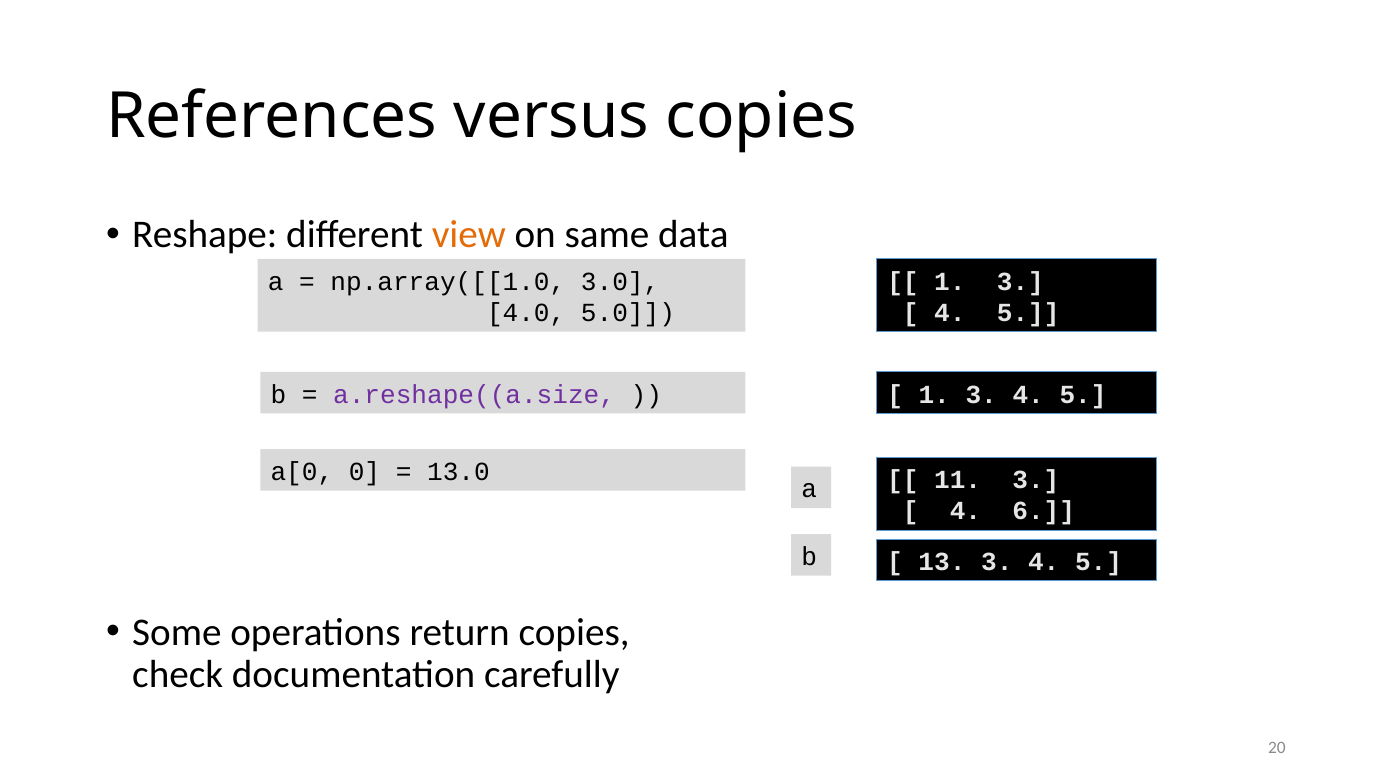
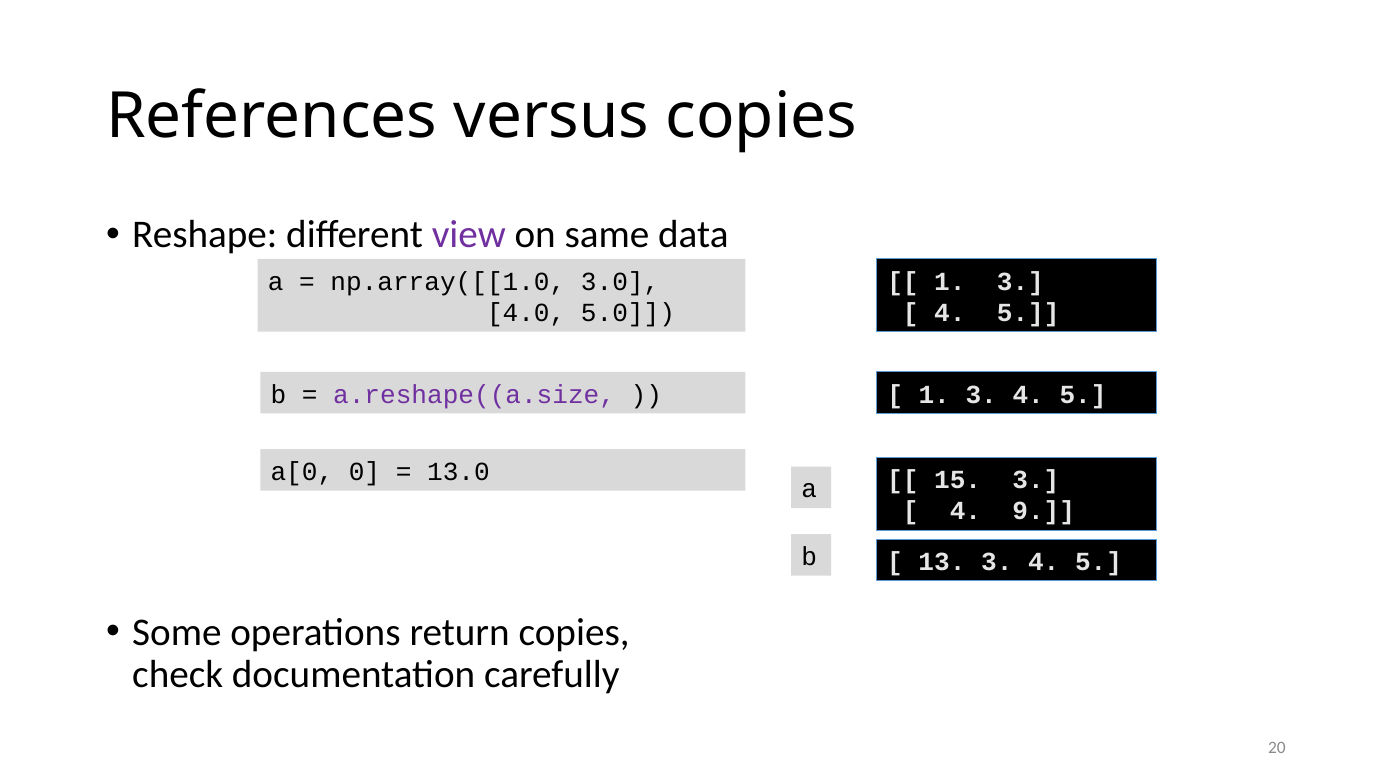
view colour: orange -> purple
11: 11 -> 15
6: 6 -> 9
